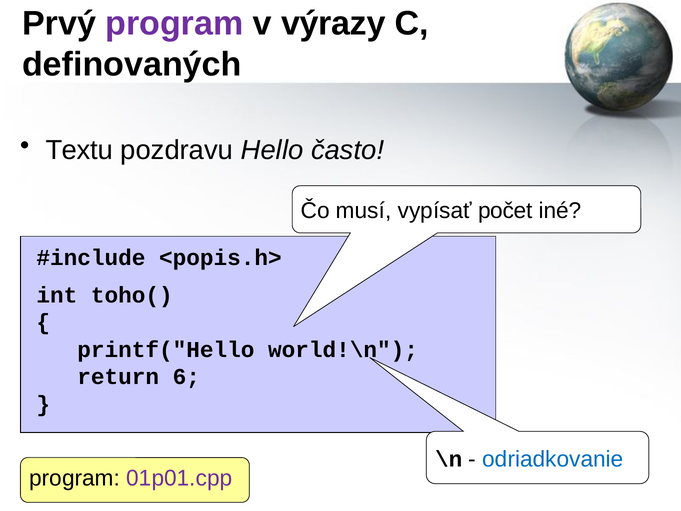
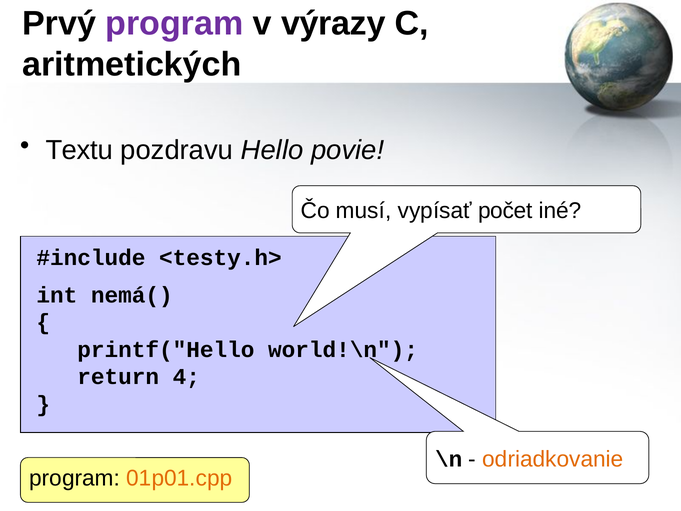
definovaných: definovaných -> aritmetických
často: často -> povie
<popis.h>: <popis.h> -> <testy.h>
toho(: toho( -> nemá(
6: 6 -> 4
odriadkovanie colour: blue -> orange
01p01.cpp colour: purple -> orange
